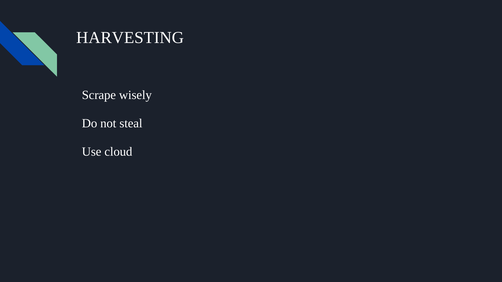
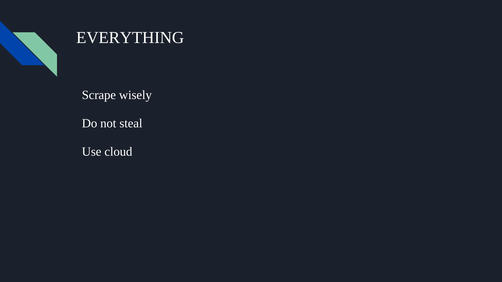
HARVESTING: HARVESTING -> EVERYTHING
